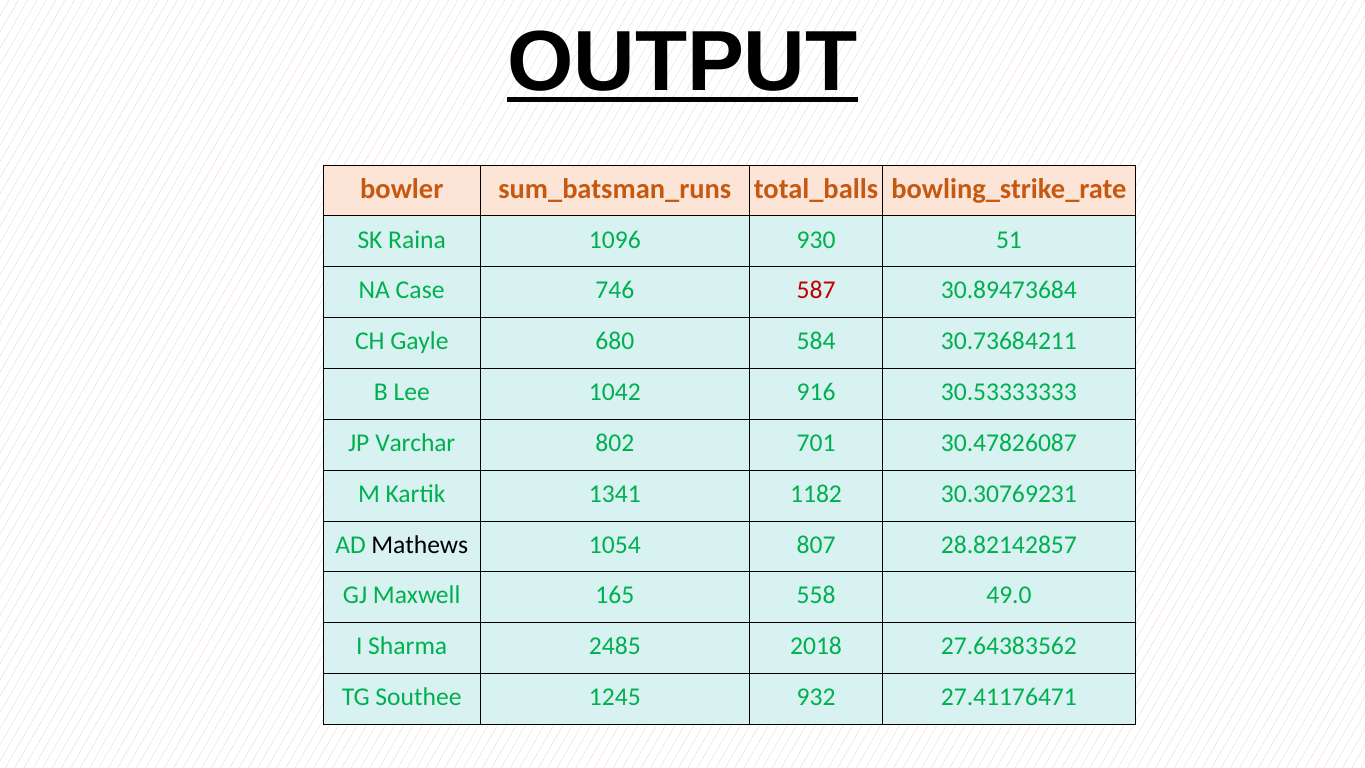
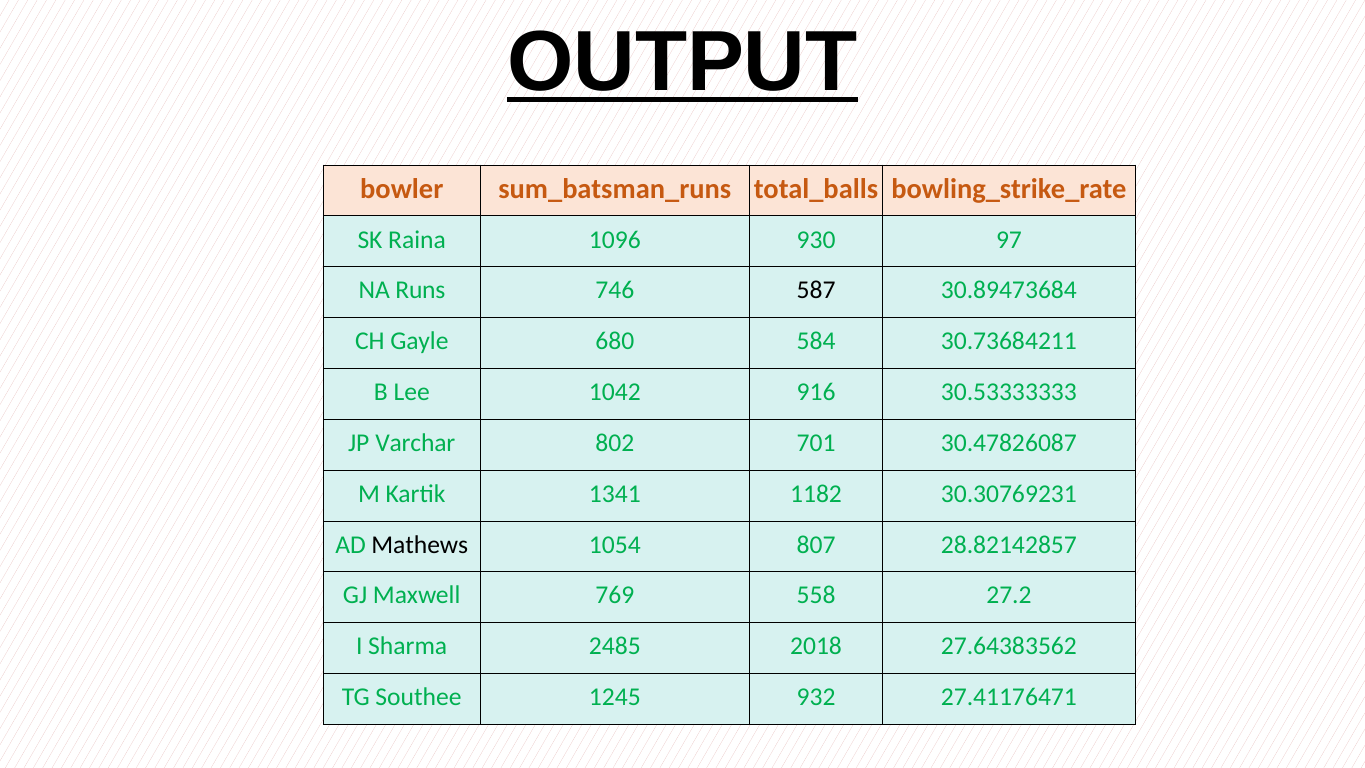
51: 51 -> 97
Case: Case -> Runs
587 colour: red -> black
165: 165 -> 769
49.0: 49.0 -> 27.2
